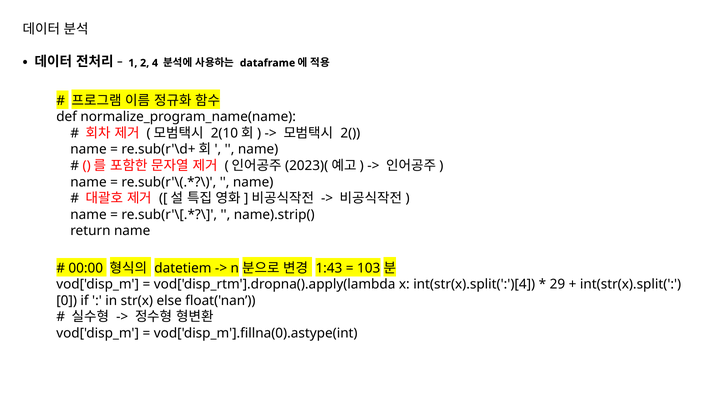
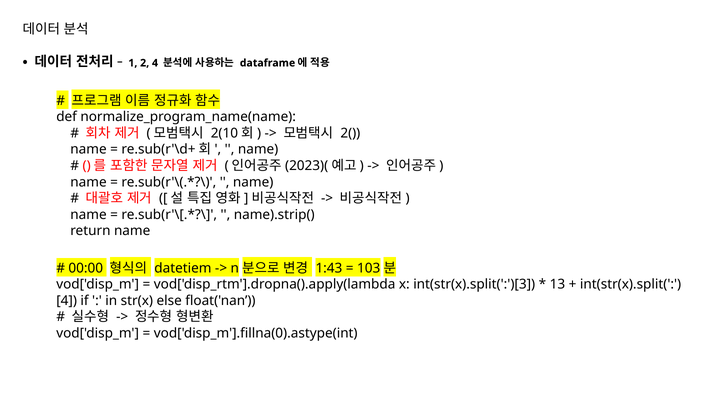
int(str(x).split(':')[4: int(str(x).split(':')[4 -> int(str(x).split(':')[3
29: 29 -> 13
0 at (67, 300): 0 -> 4
